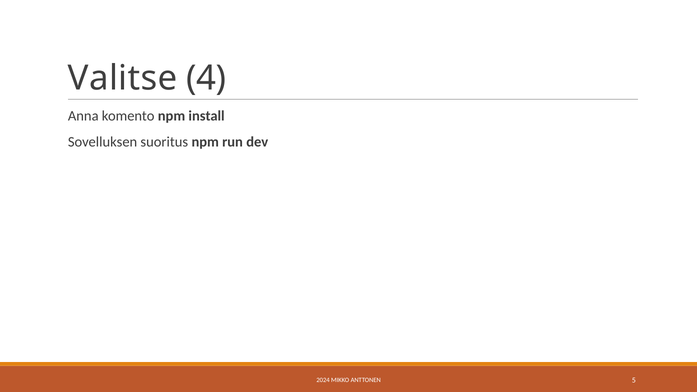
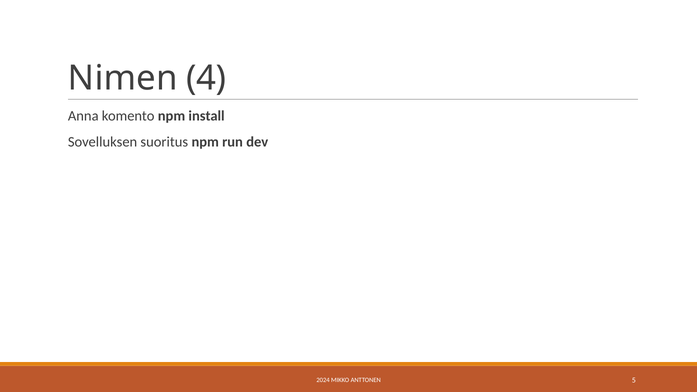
Valitse: Valitse -> Nimen
